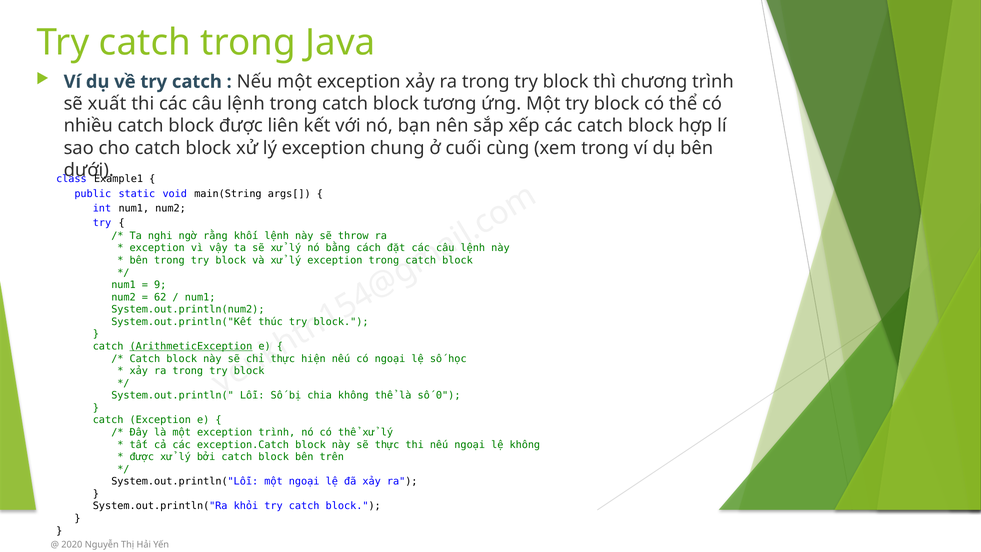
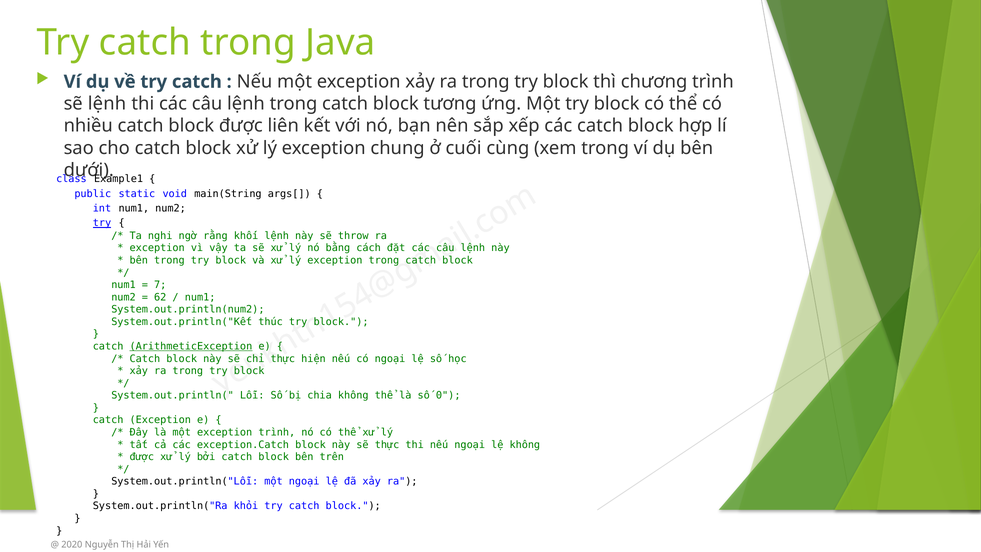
sẽ xuất: xuất -> lệnh
try at (102, 223) underline: none -> present
9: 9 -> 7
